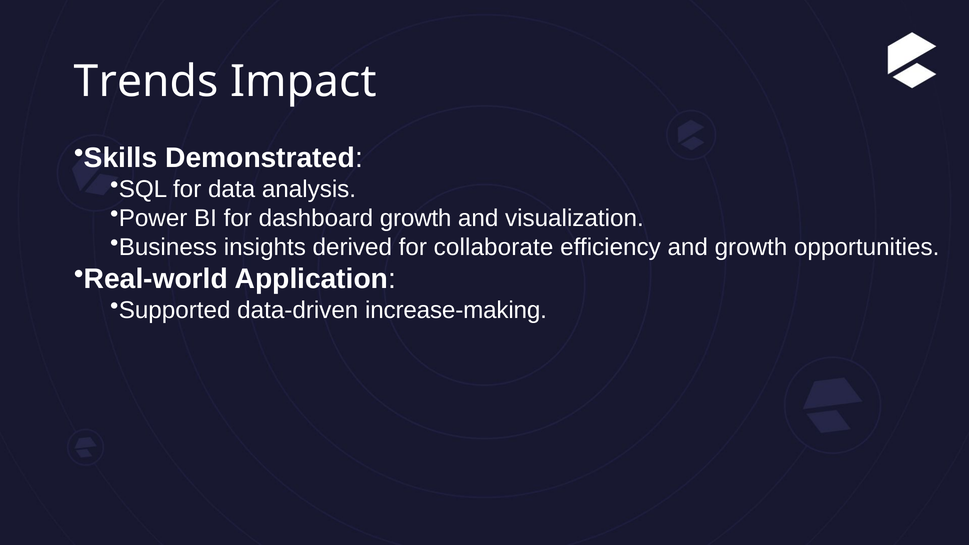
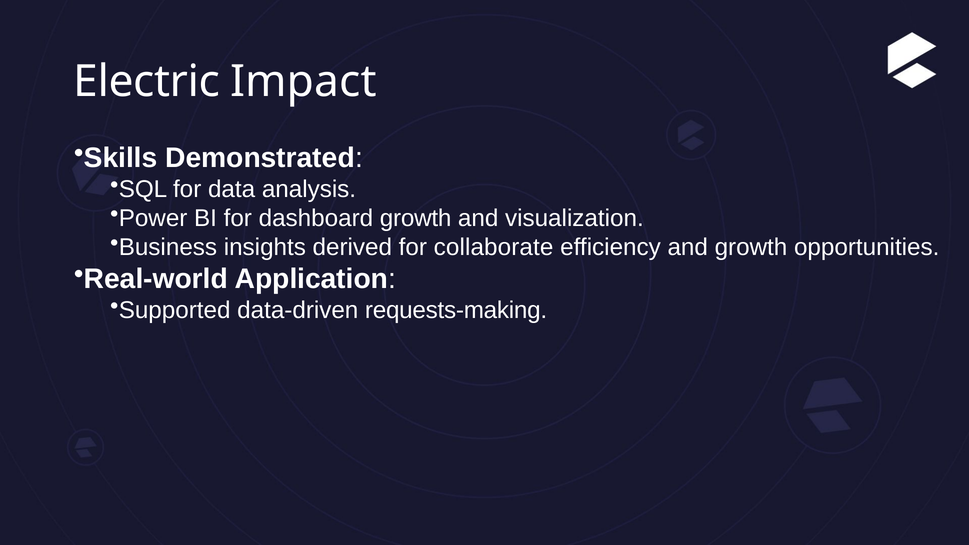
Trends: Trends -> Electric
increase-making: increase-making -> requests-making
